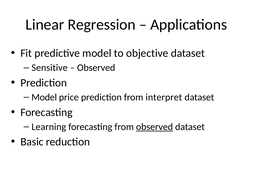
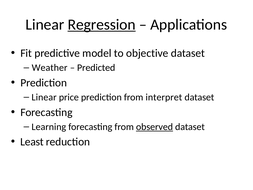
Regression underline: none -> present
Sensitive: Sensitive -> Weather
Observed at (96, 68): Observed -> Predicted
Model at (44, 97): Model -> Linear
Basic: Basic -> Least
